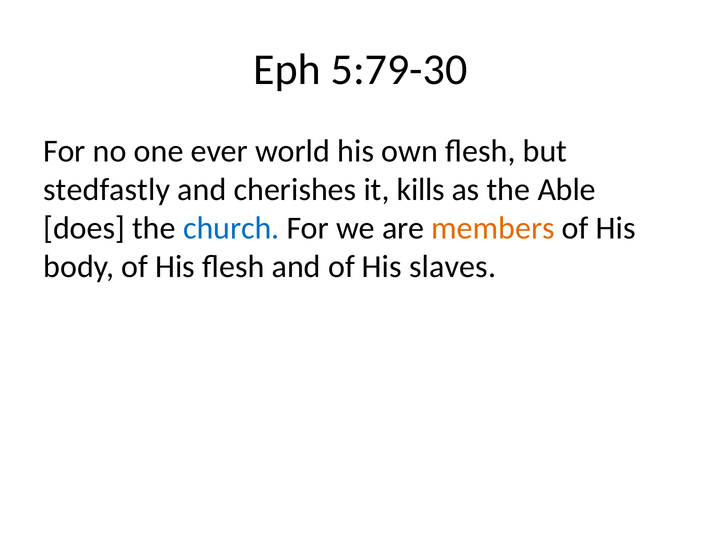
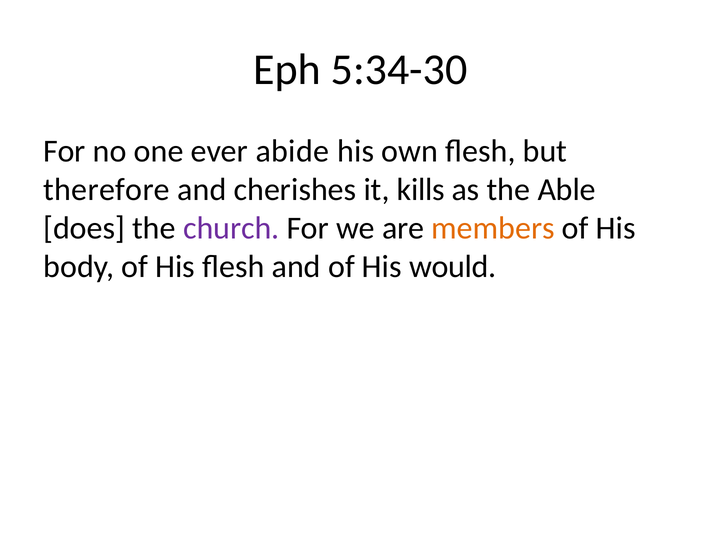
5:79-30: 5:79-30 -> 5:34-30
world: world -> abide
stedfastly: stedfastly -> therefore
church colour: blue -> purple
slaves: slaves -> would
